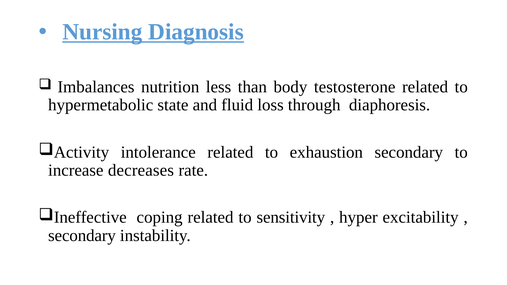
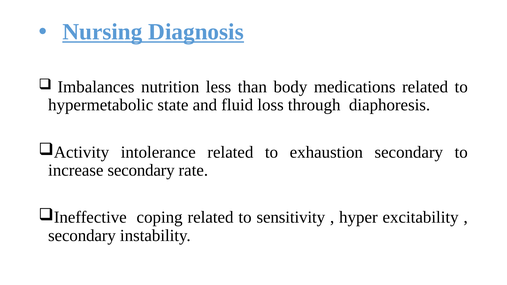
testosterone: testosterone -> medications
increase decreases: decreases -> secondary
